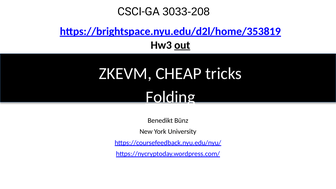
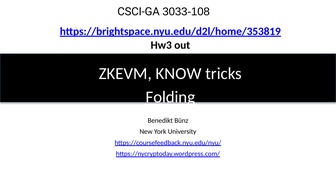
3033-208: 3033-208 -> 3033-108
out underline: present -> none
CHEAP: CHEAP -> KNOW
